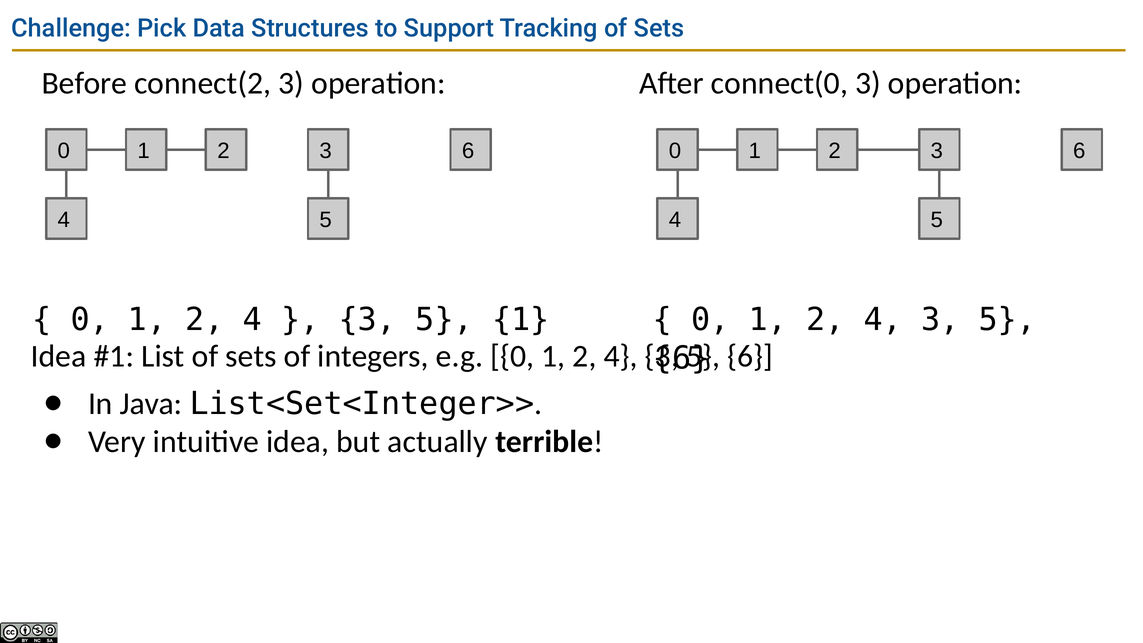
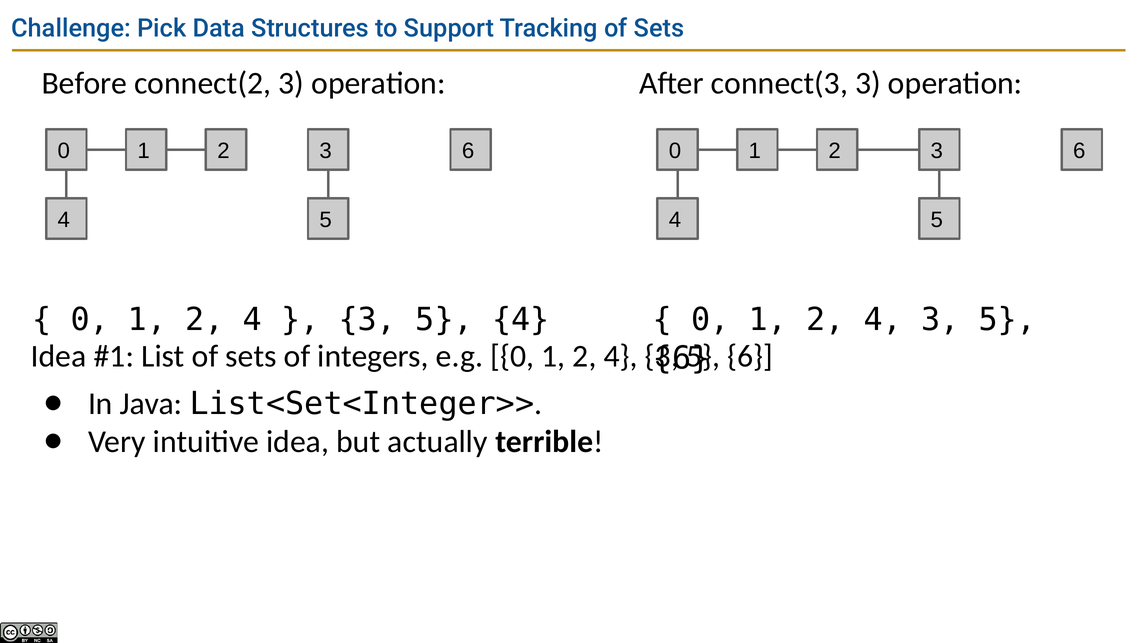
connect(0: connect(0 -> connect(3
5 1: 1 -> 4
